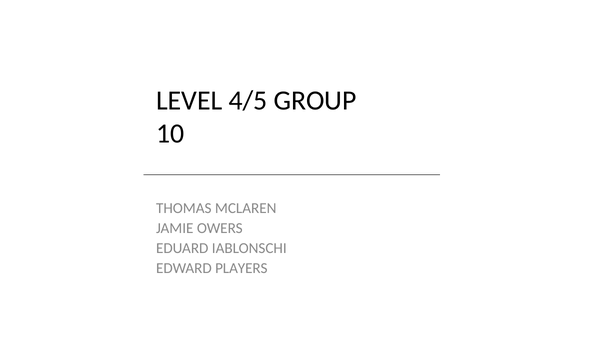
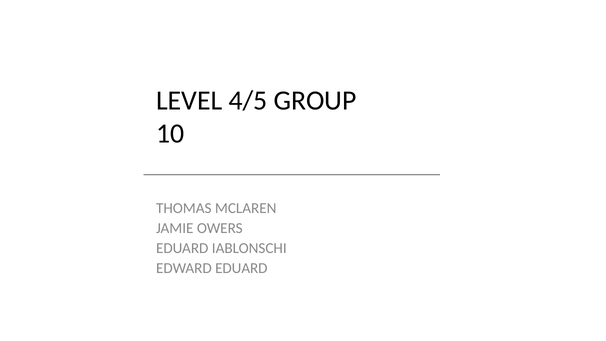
EDWARD PLAYERS: PLAYERS -> EDUARD
